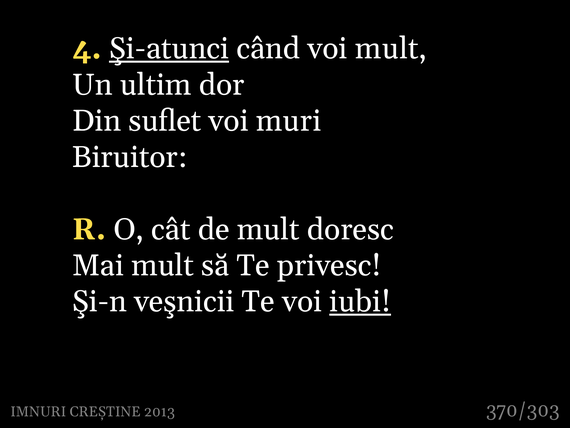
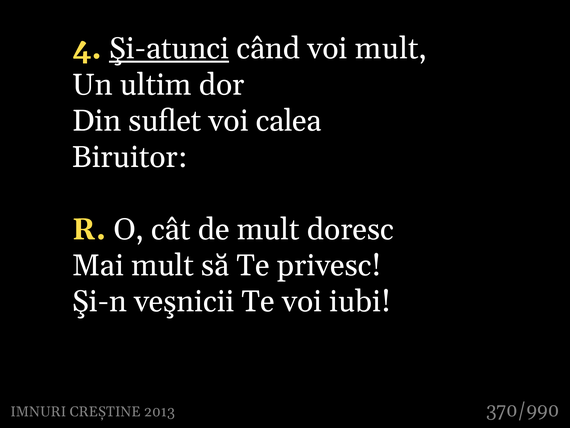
muri: muri -> calea
iubi underline: present -> none
370/303: 370/303 -> 370/990
